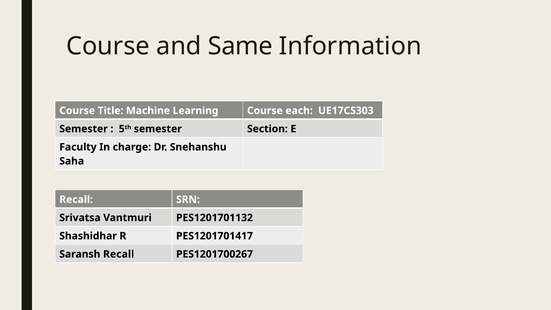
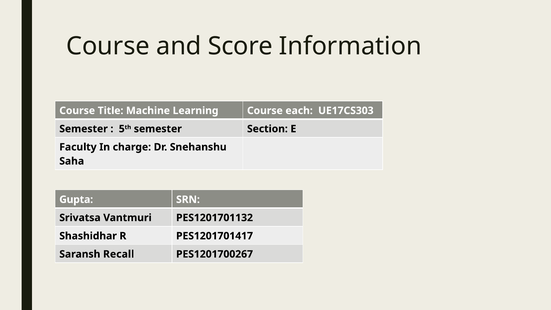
Same: Same -> Score
Recall at (76, 199): Recall -> Gupta
